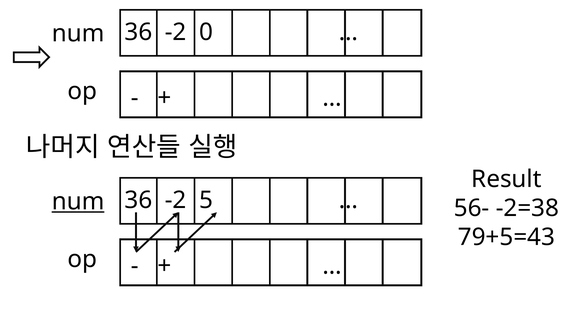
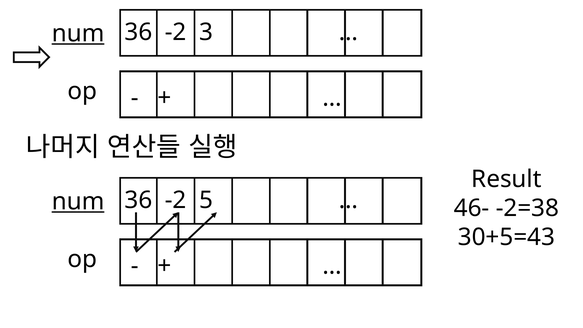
0: 0 -> 3
num at (78, 33) underline: none -> present
56-: 56- -> 46-
79+5=43: 79+5=43 -> 30+5=43
